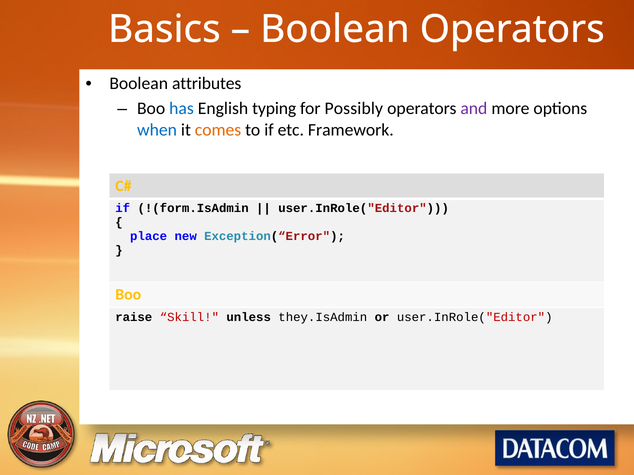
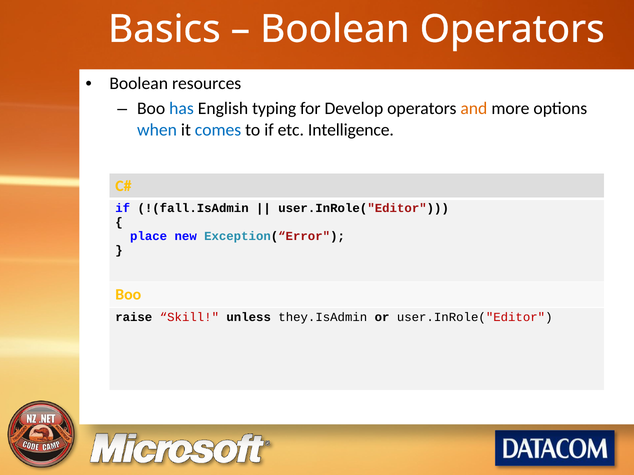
attributes: attributes -> resources
Possibly: Possibly -> Develop
and colour: purple -> orange
comes colour: orange -> blue
Framework: Framework -> Intelligence
!(form.IsAdmin: !(form.IsAdmin -> !(fall.IsAdmin
